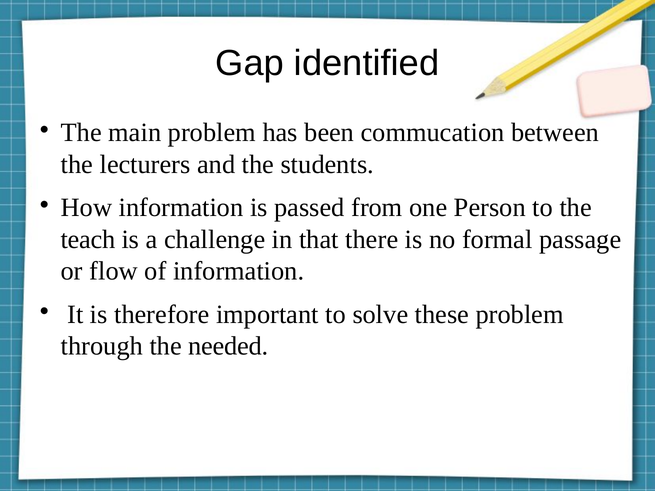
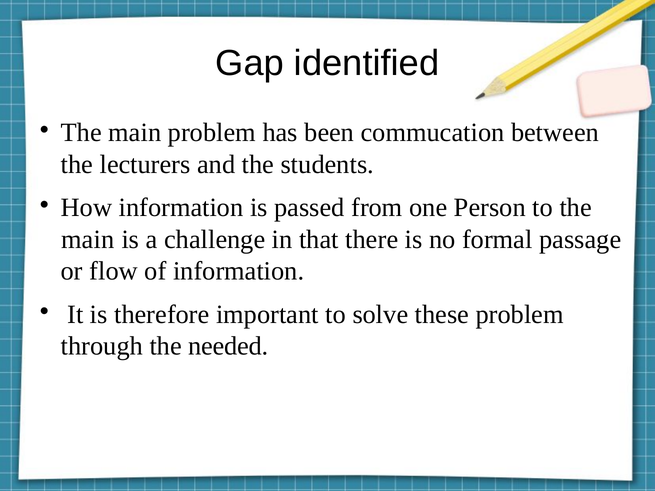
teach at (88, 240): teach -> main
